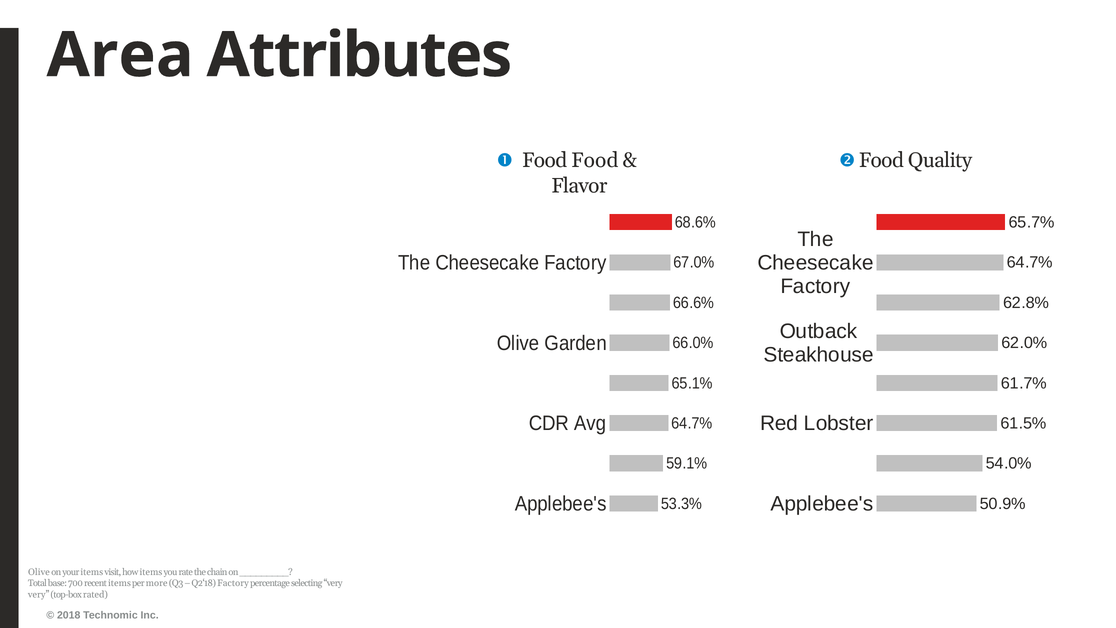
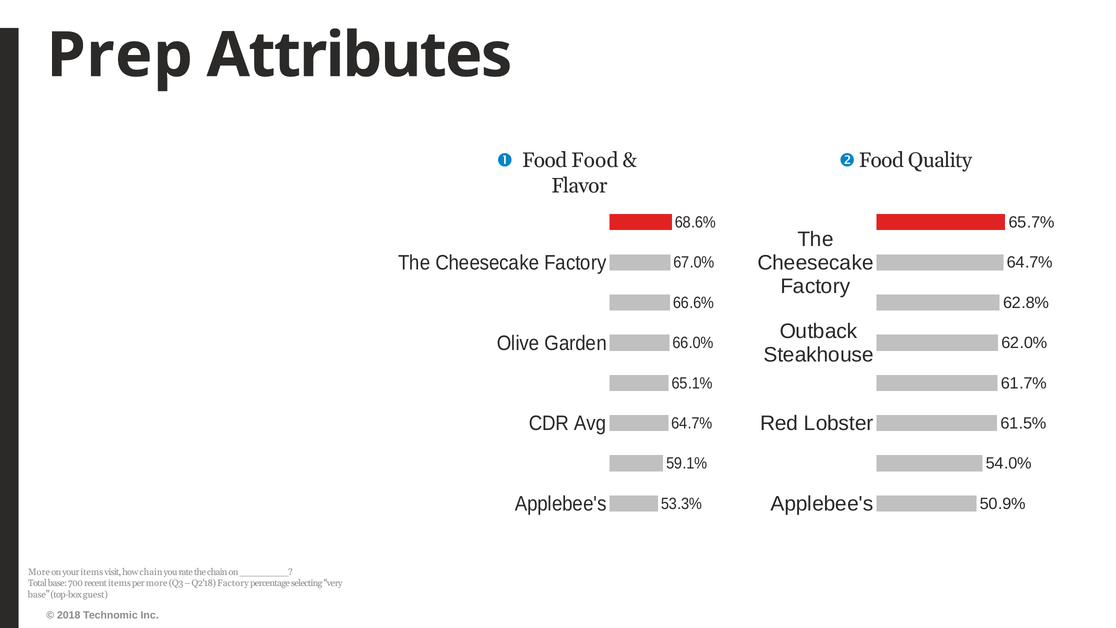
Area: Area -> Prep
Olive at (39, 572): Olive -> More
how items: items -> chain
very at (39, 594): very -> base
rated: rated -> guest
